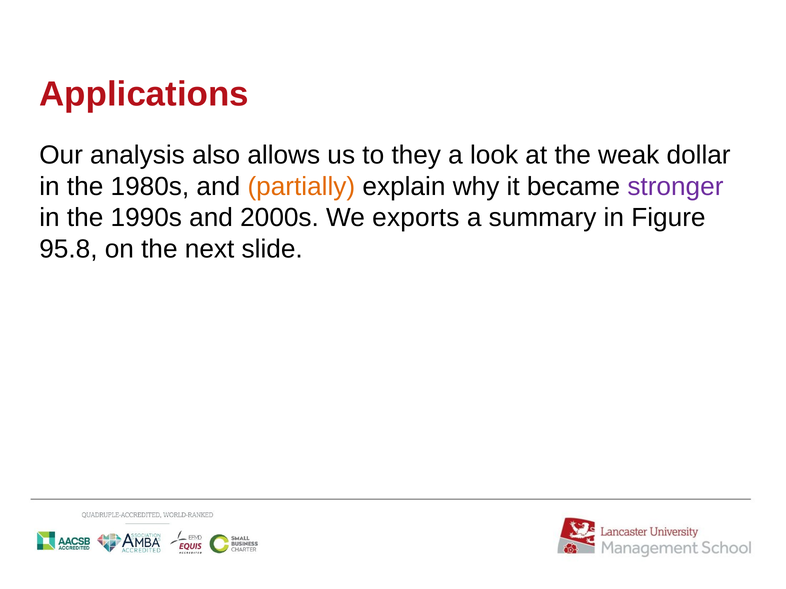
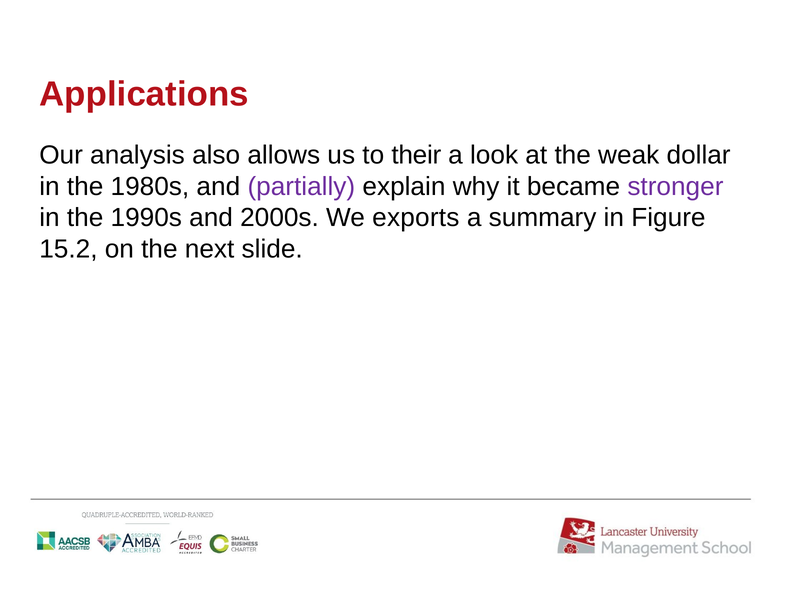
they: they -> their
partially colour: orange -> purple
95.8: 95.8 -> 15.2
